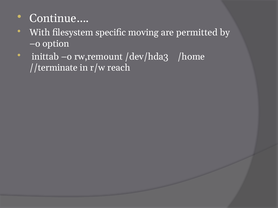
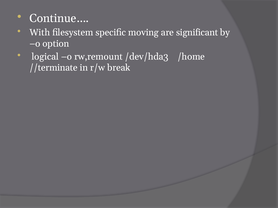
permitted: permitted -> significant
inittab: inittab -> logical
reach: reach -> break
